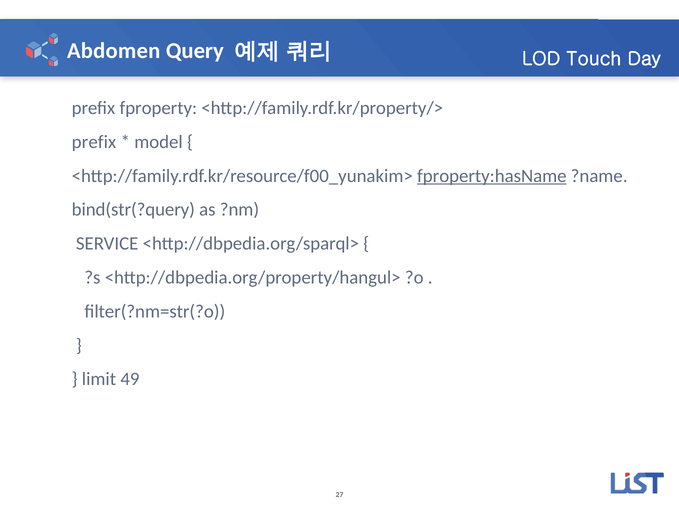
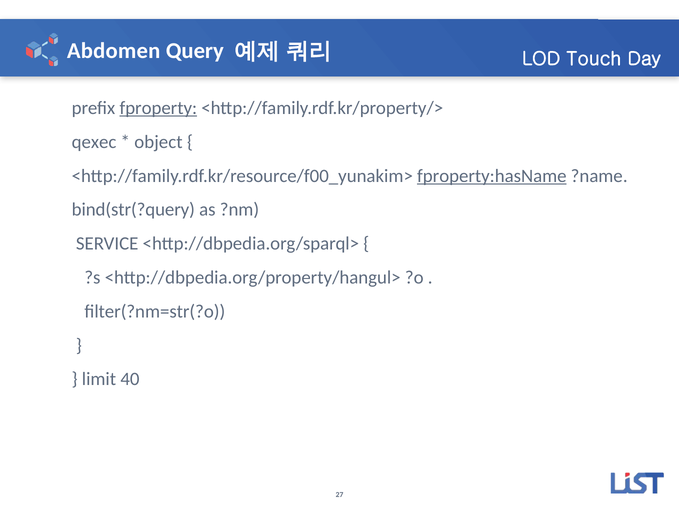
fproperty underline: none -> present
prefix at (94, 142): prefix -> qexec
model: model -> object
49: 49 -> 40
